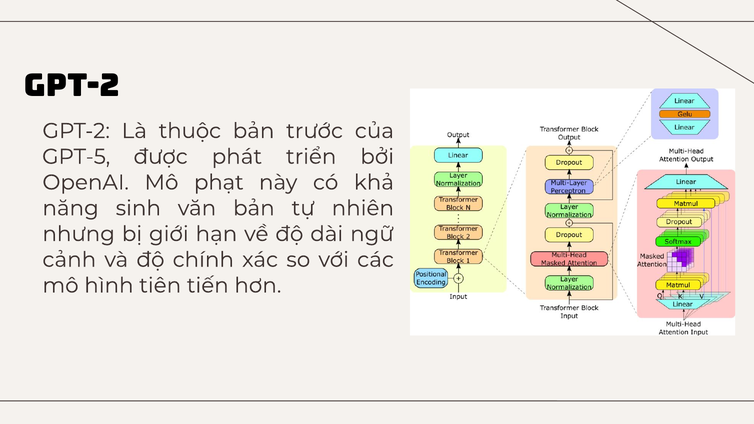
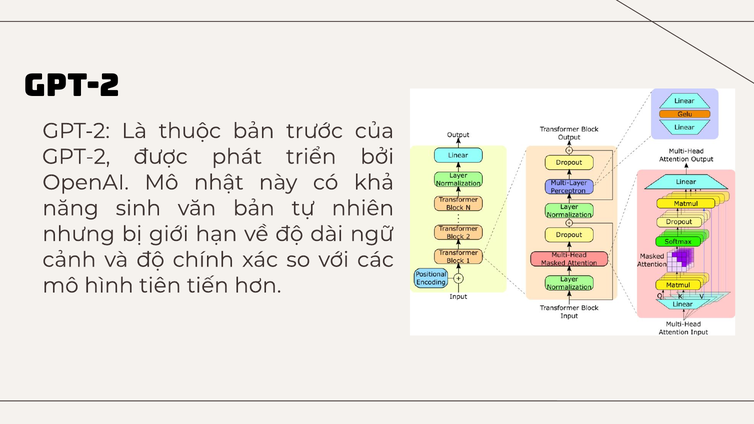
GPT-5 at (76, 157): GPT-5 -> GPT-2
phạt: phạt -> nhật
